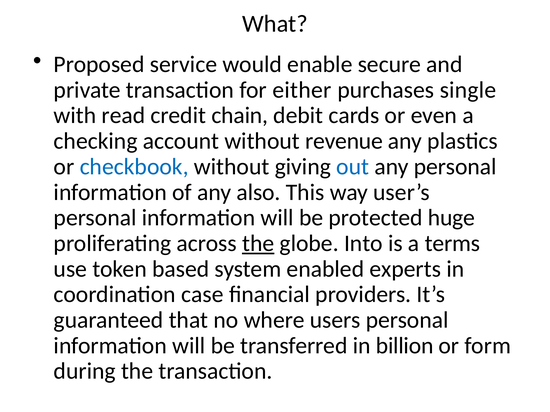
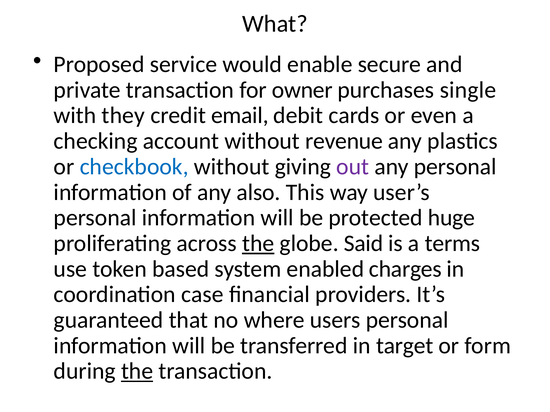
either: either -> owner
read: read -> they
chain: chain -> email
out colour: blue -> purple
Into: Into -> Said
experts: experts -> charges
billion: billion -> target
the at (137, 372) underline: none -> present
